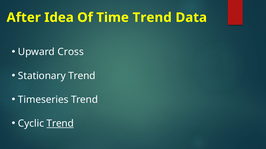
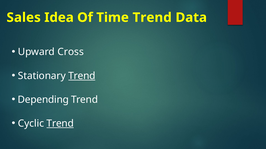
After: After -> Sales
Trend at (82, 76) underline: none -> present
Timeseries: Timeseries -> Depending
